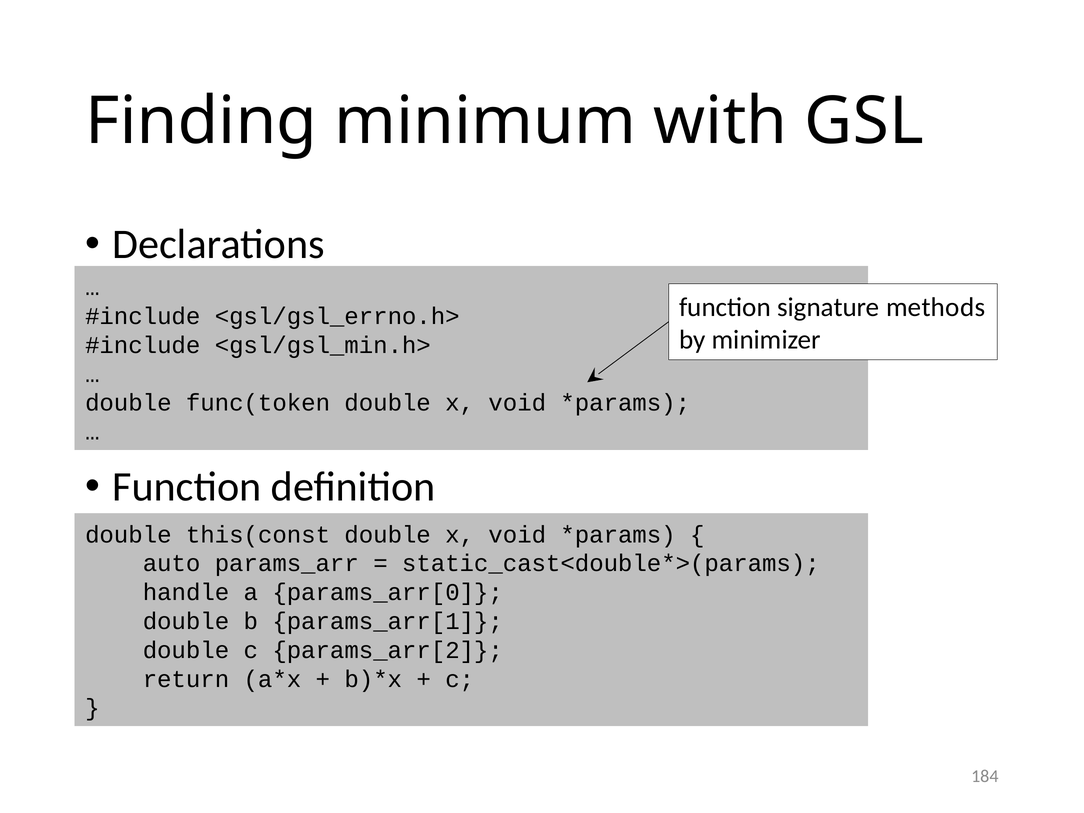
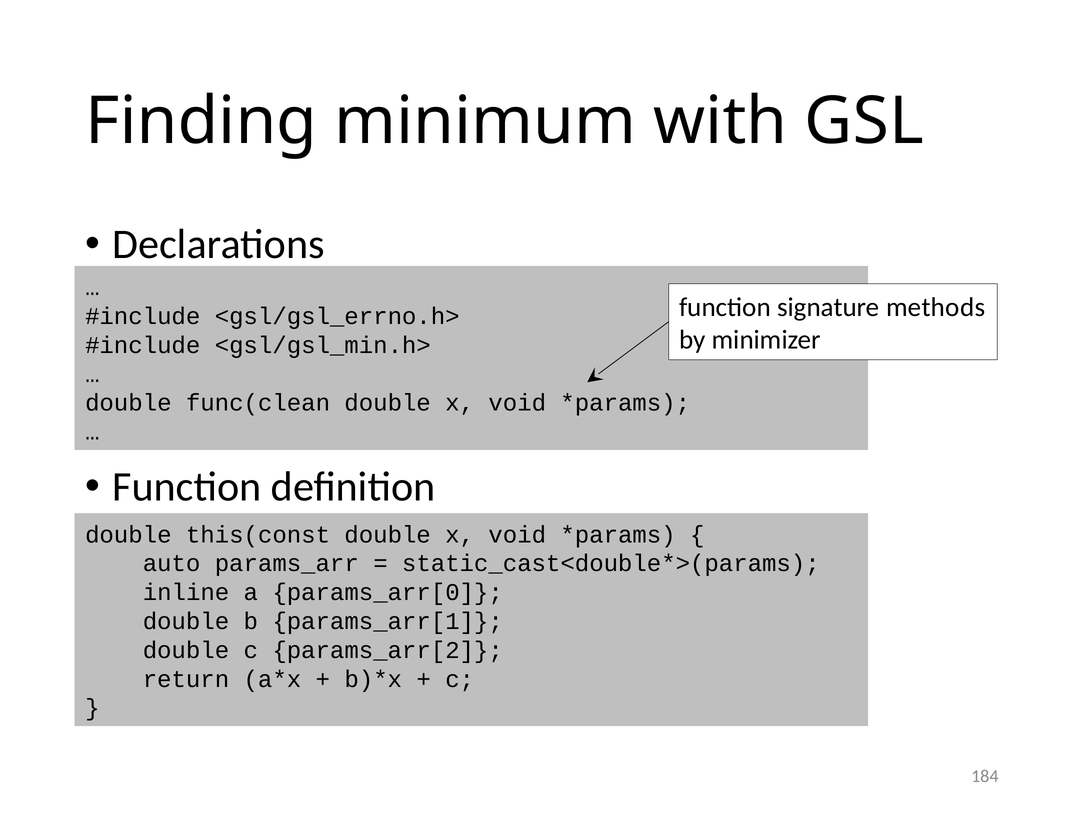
func(token: func(token -> func(clean
handle: handle -> inline
